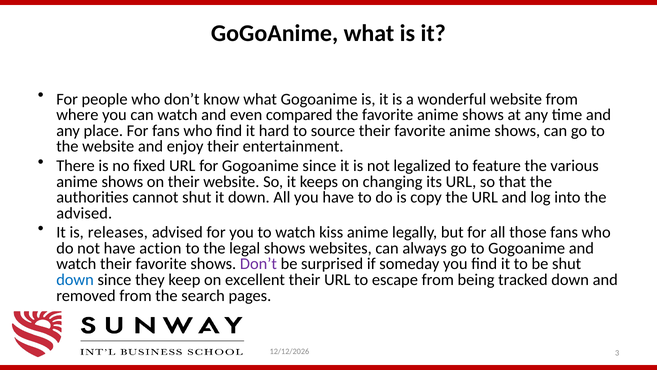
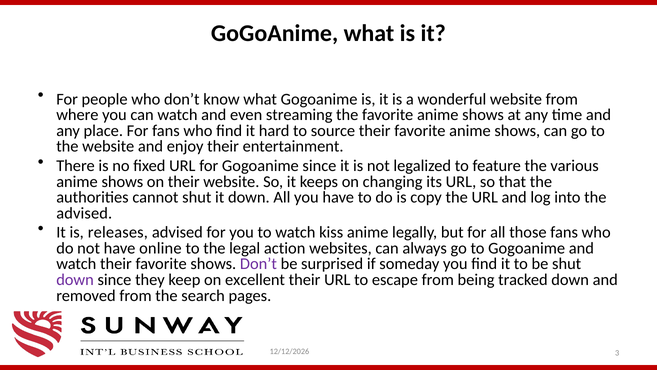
compared: compared -> streaming
action: action -> online
legal shows: shows -> action
down at (75, 280) colour: blue -> purple
